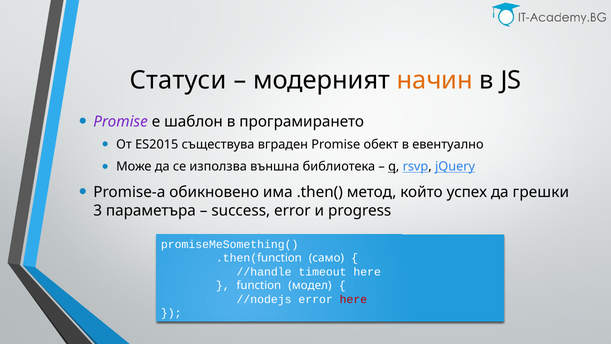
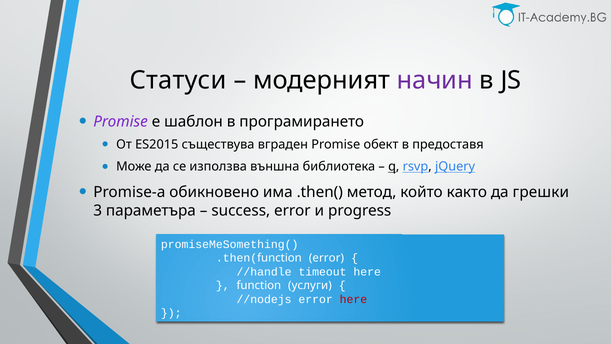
начин colour: orange -> purple
евентуално: евентуално -> предоставя
успех: успех -> както
.then(function само: само -> error
модел: модел -> услуги
